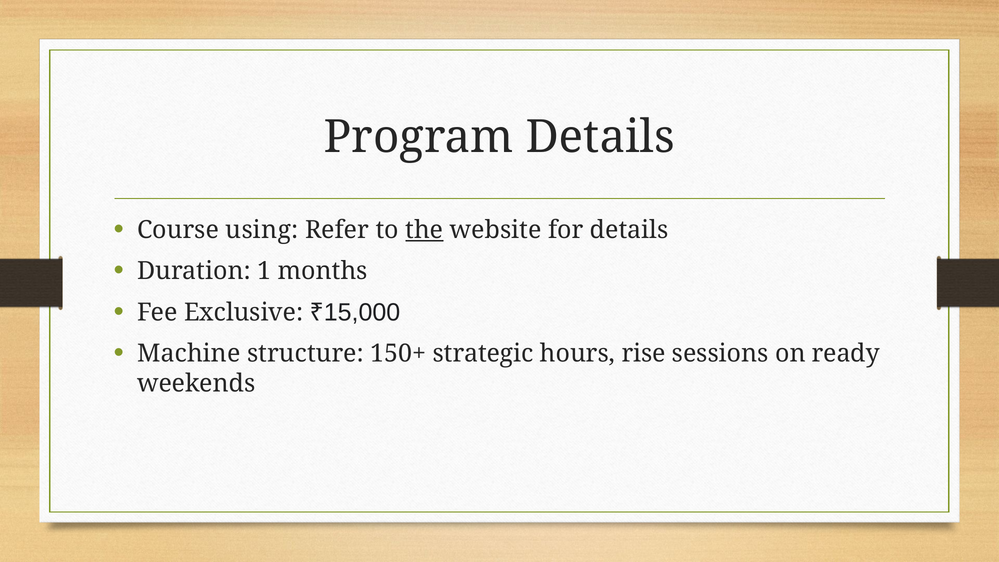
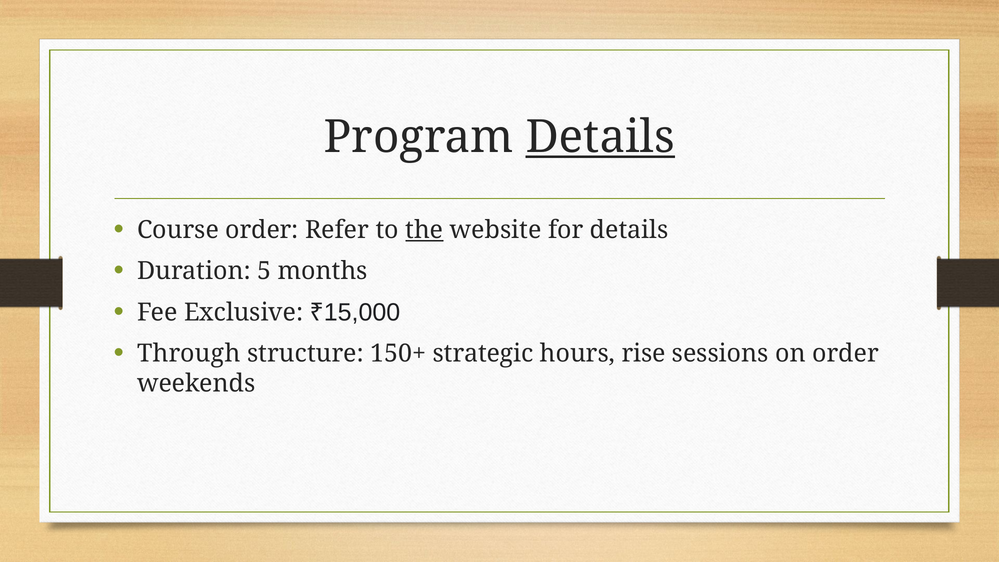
Details at (600, 137) underline: none -> present
Course using: using -> order
1: 1 -> 5
Machine: Machine -> Through
on ready: ready -> order
